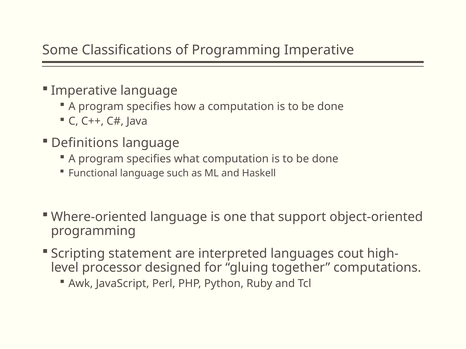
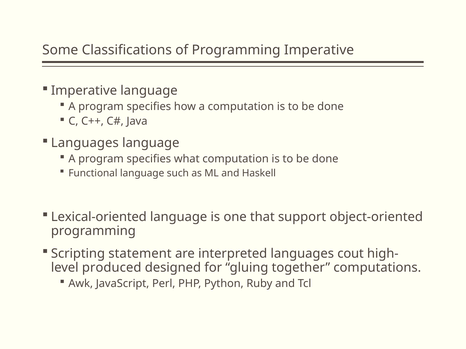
Definitions at (85, 143): Definitions -> Languages
Where-oriented: Where-oriented -> Lexical-oriented
processor: processor -> produced
